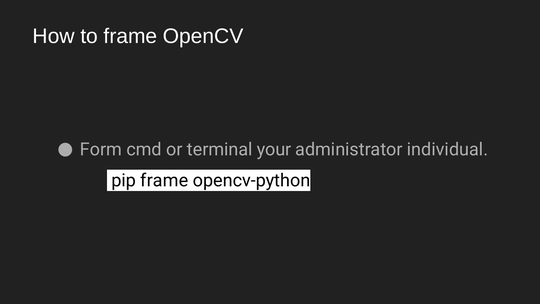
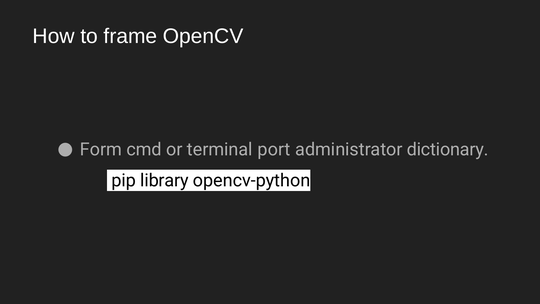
your: your -> port
individual: individual -> dictionary
pip frame: frame -> library
